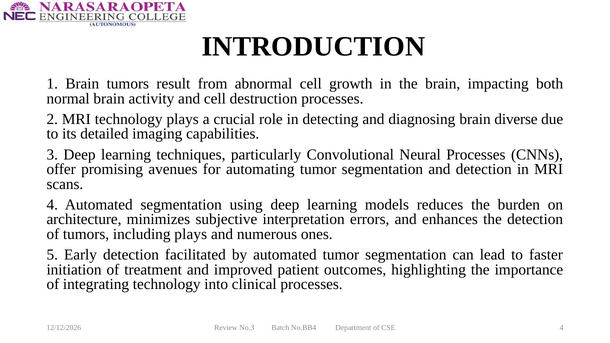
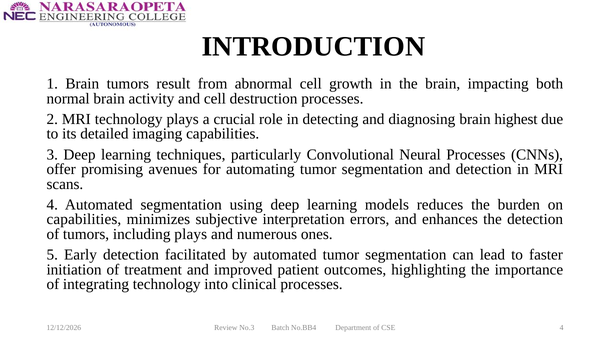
diverse: diverse -> highest
architecture at (84, 220): architecture -> capabilities
